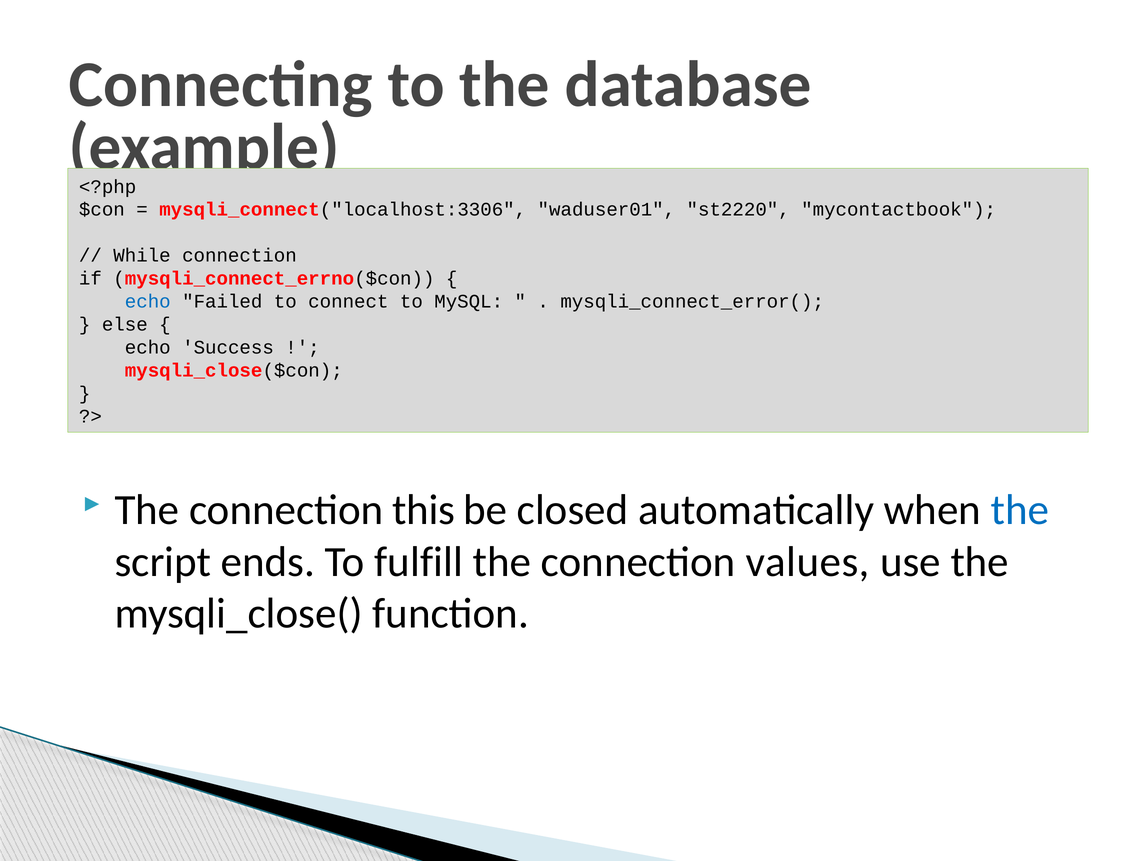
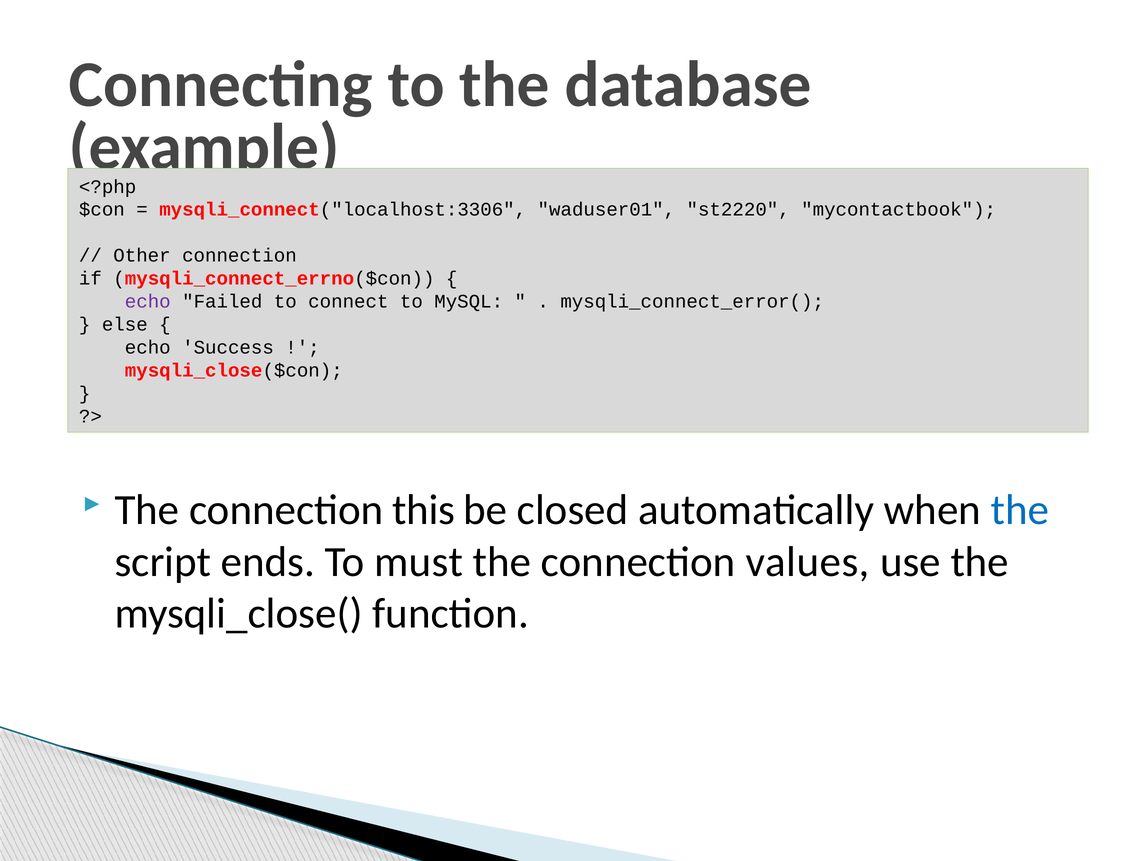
While: While -> Other
echo at (148, 301) colour: blue -> purple
fulfill: fulfill -> must
